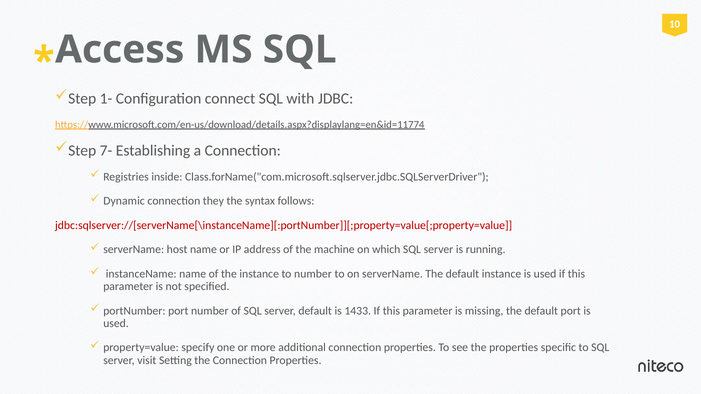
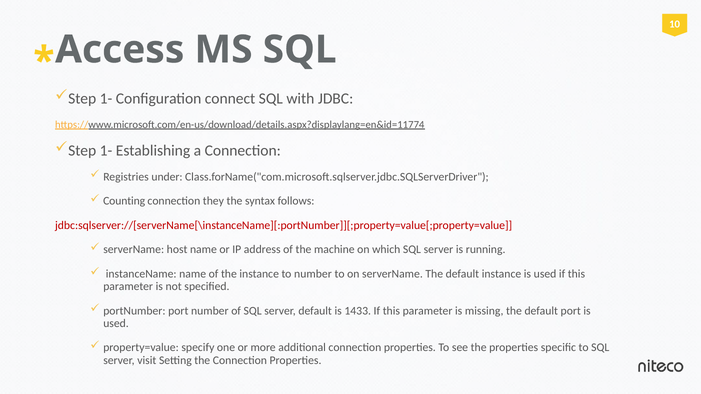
7- at (106, 151): 7- -> 1-
inside: inside -> under
Dynamic: Dynamic -> Counting
